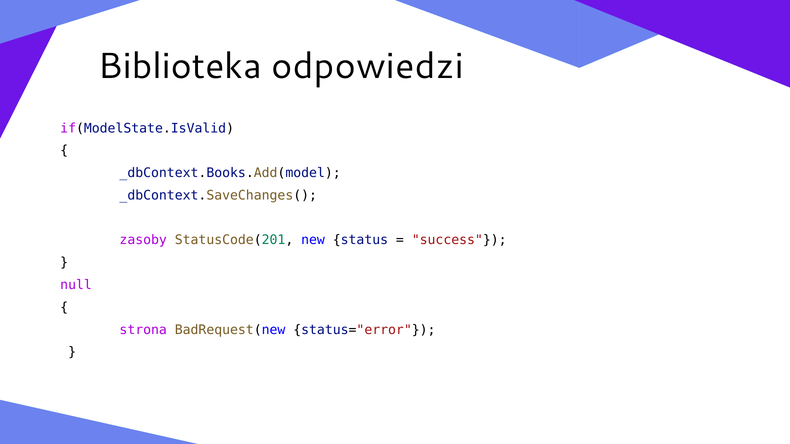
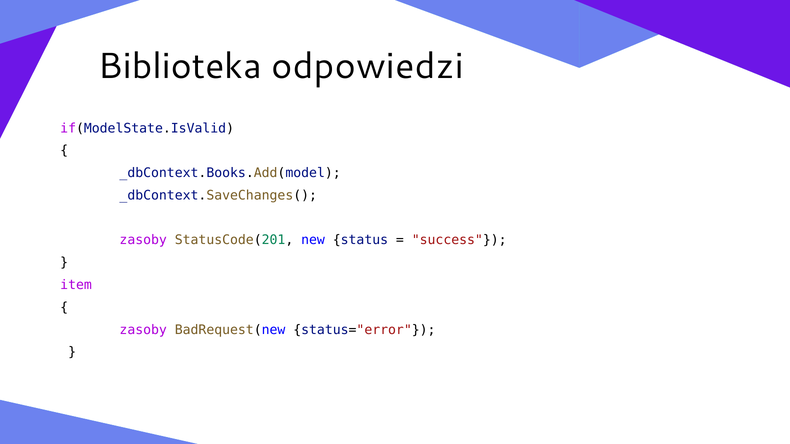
null: null -> item
strona at (143, 330): strona -> zasoby
